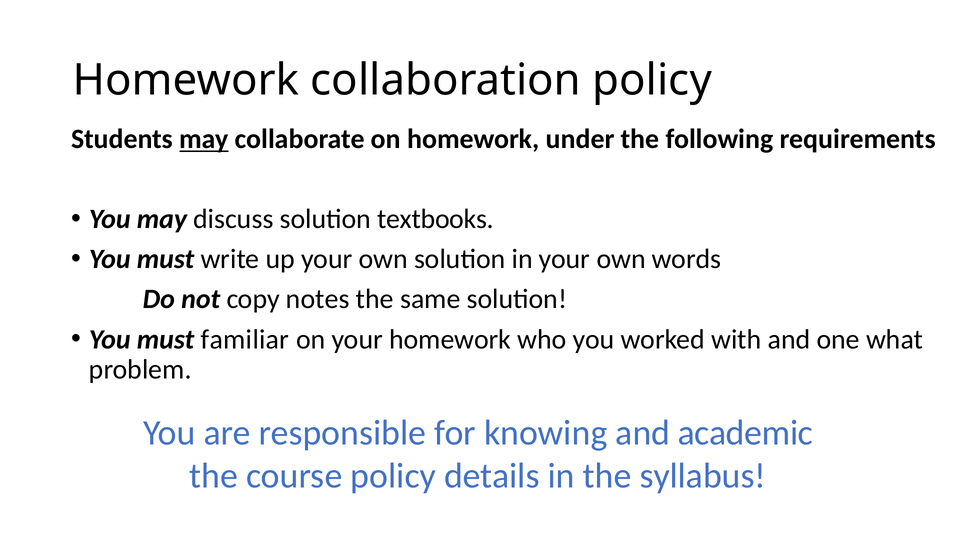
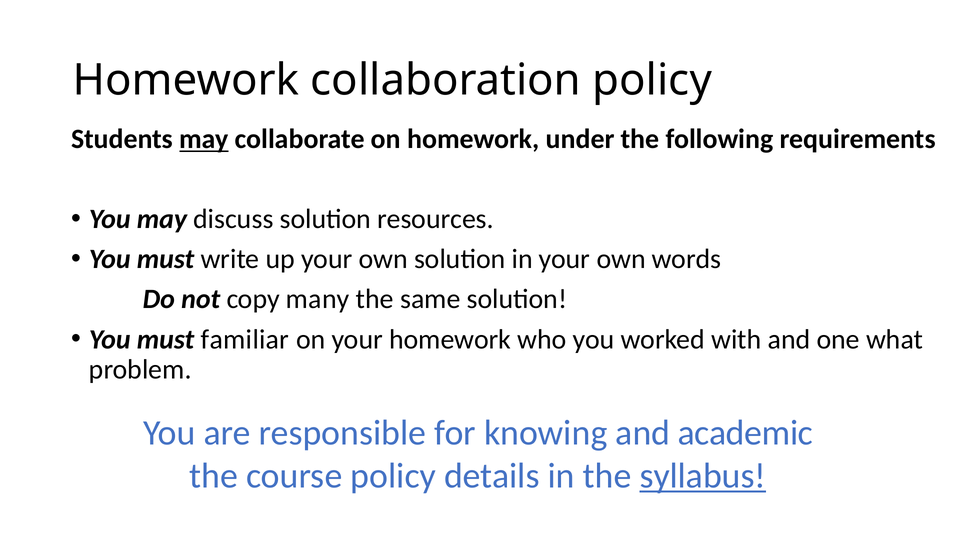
textbooks: textbooks -> resources
notes: notes -> many
syllabus underline: none -> present
